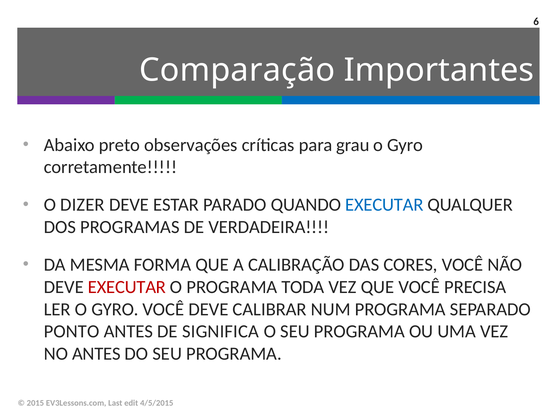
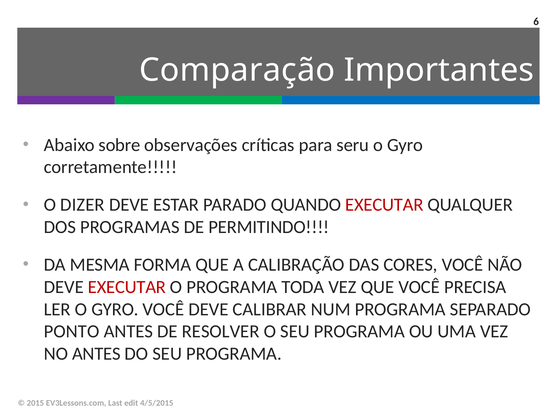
preto: preto -> sobre
grau: grau -> seru
EXECUTAR at (384, 205) colour: blue -> red
VERDADEIRA: VERDADEIRA -> PERMITINDO
SIGNIFICA: SIGNIFICA -> RESOLVER
